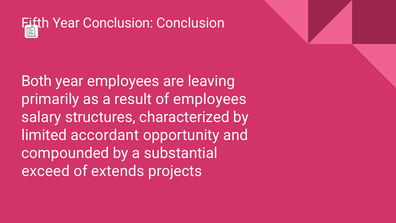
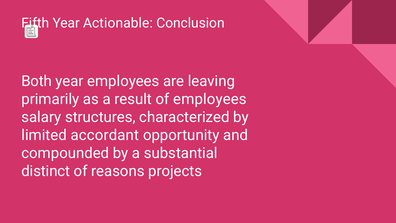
Year Conclusion: Conclusion -> Actionable
exceed: exceed -> distinct
extends: extends -> reasons
